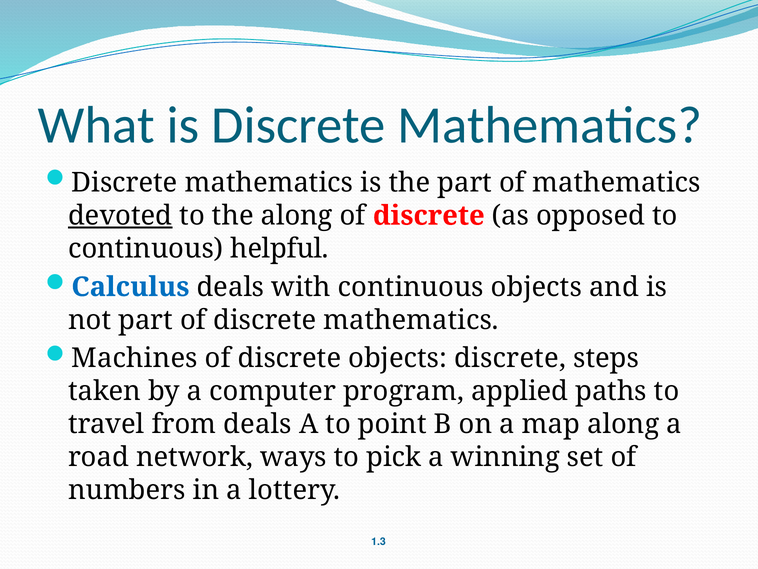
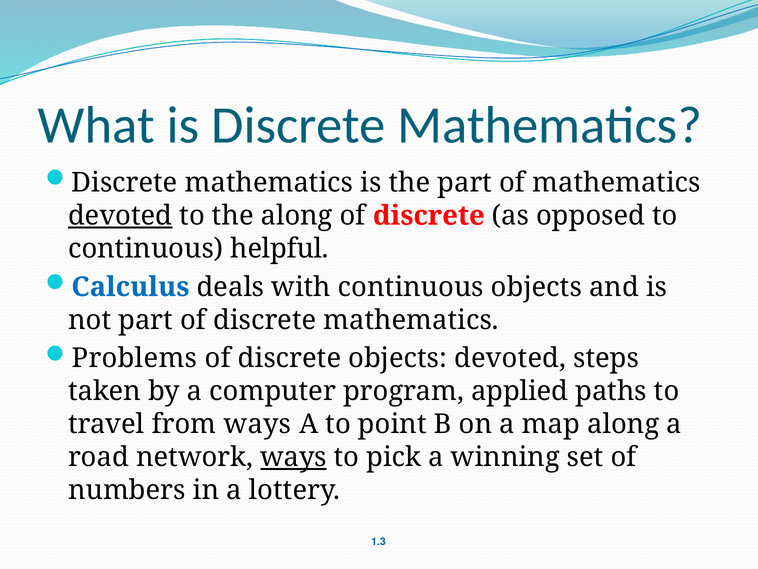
Machines: Machines -> Problems
objects discrete: discrete -> devoted
from deals: deals -> ways
ways at (294, 457) underline: none -> present
